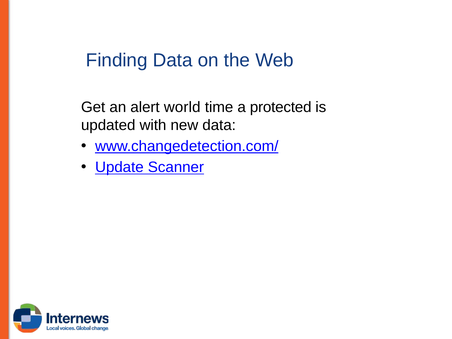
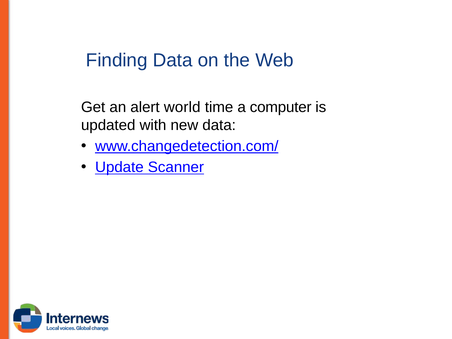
protected: protected -> computer
